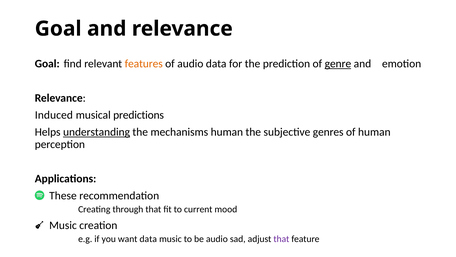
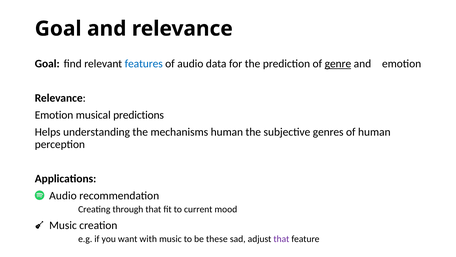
features colour: orange -> blue
Induced at (54, 115): Induced -> Emotion
understanding underline: present -> none
These at (63, 195): These -> Audio
want data: data -> with
be audio: audio -> these
